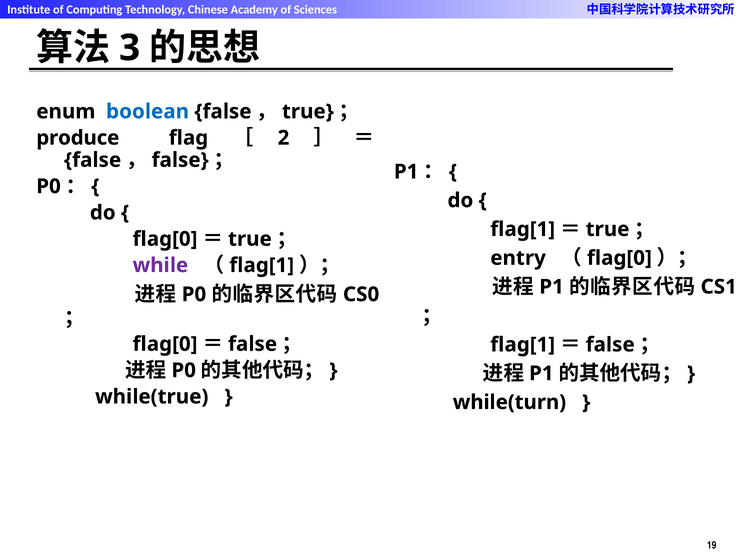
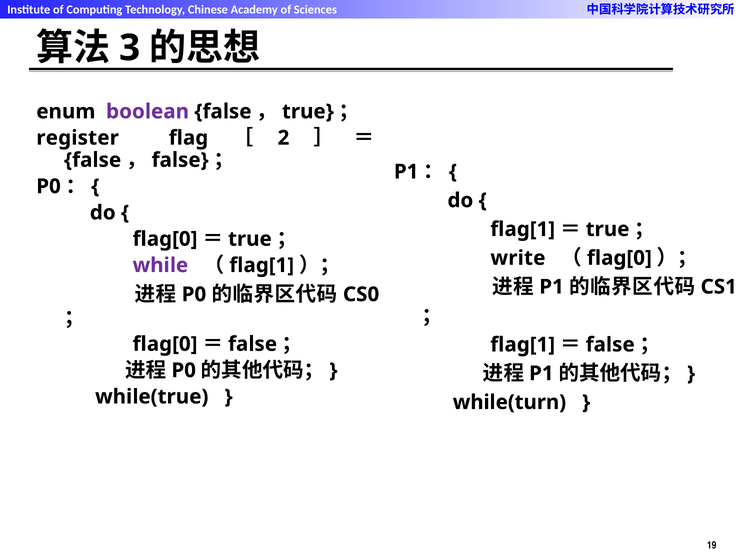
boolean colour: blue -> purple
produce: produce -> register
entry: entry -> write
